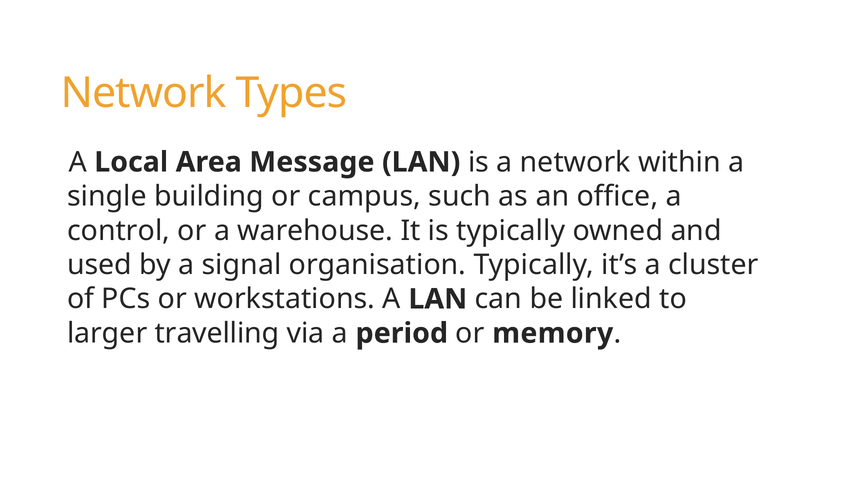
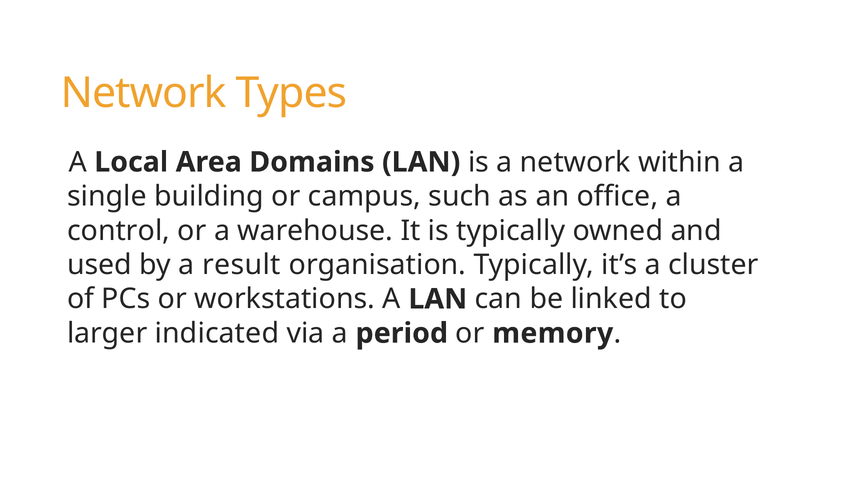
Message: Message -> Domains
signal: signal -> result
travelling: travelling -> indicated
